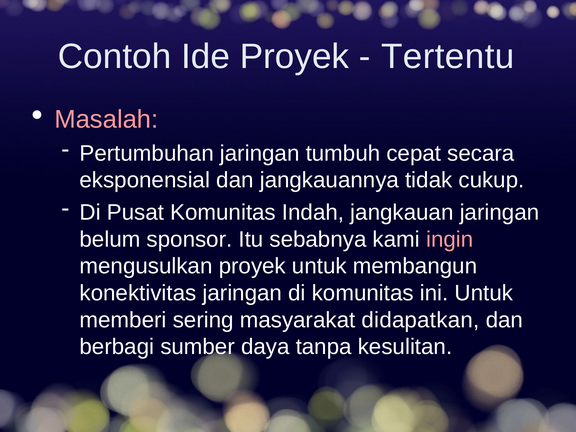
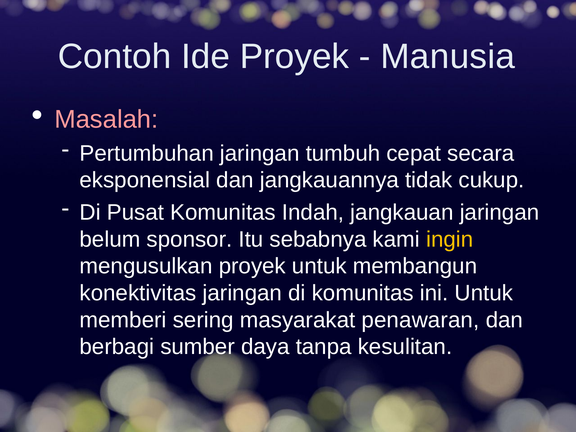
Tertentu: Tertentu -> Manusia
ingin colour: pink -> yellow
didapatkan: didapatkan -> penawaran
